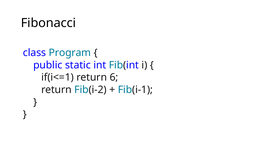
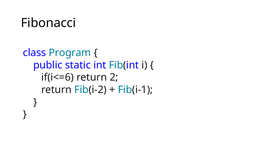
if(i<=1: if(i<=1 -> if(i<=6
6: 6 -> 2
